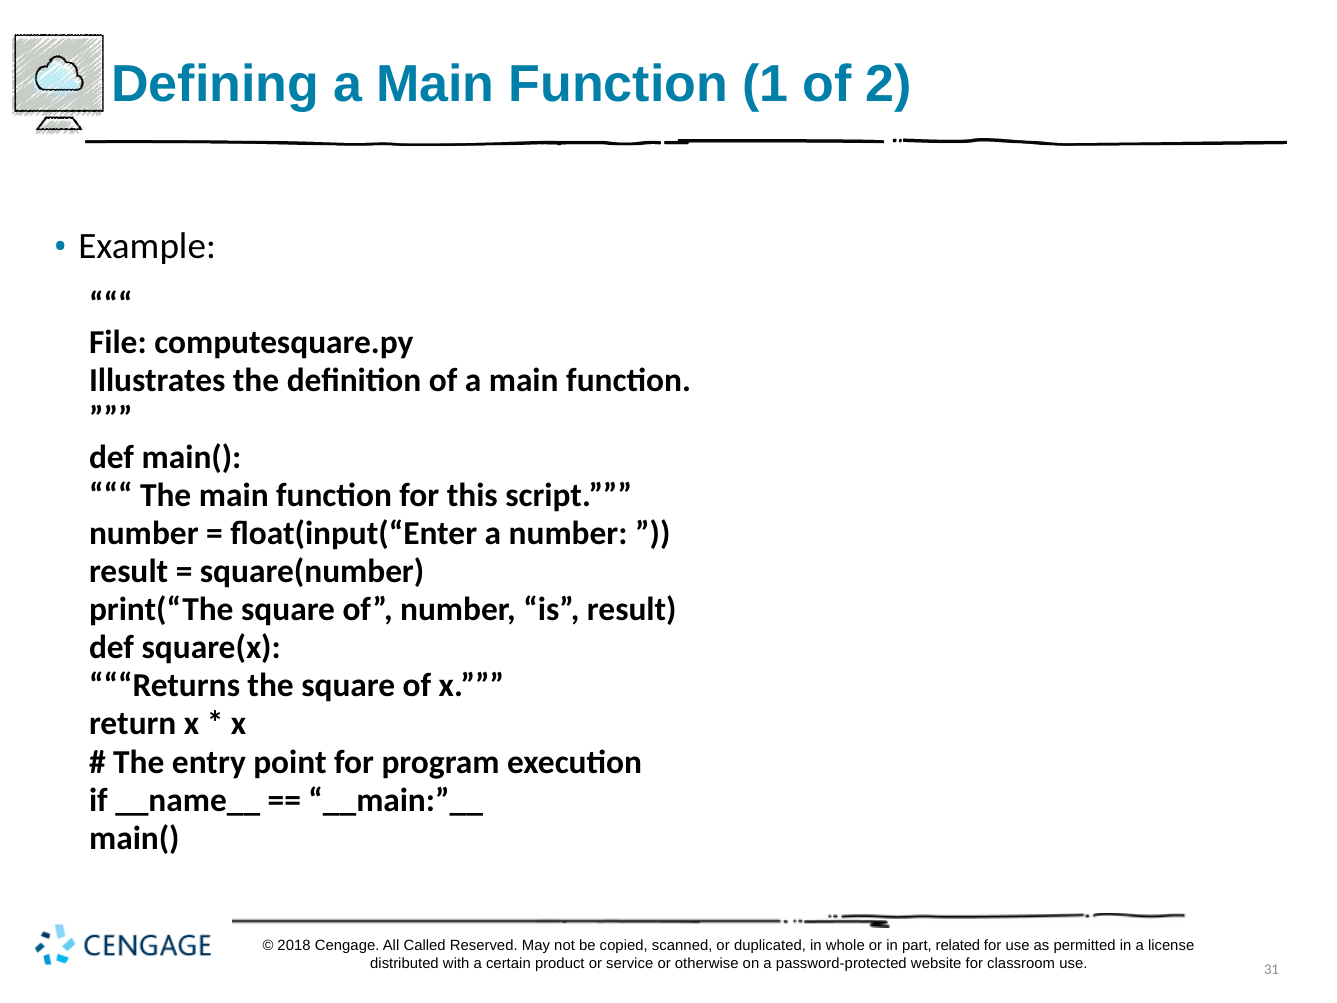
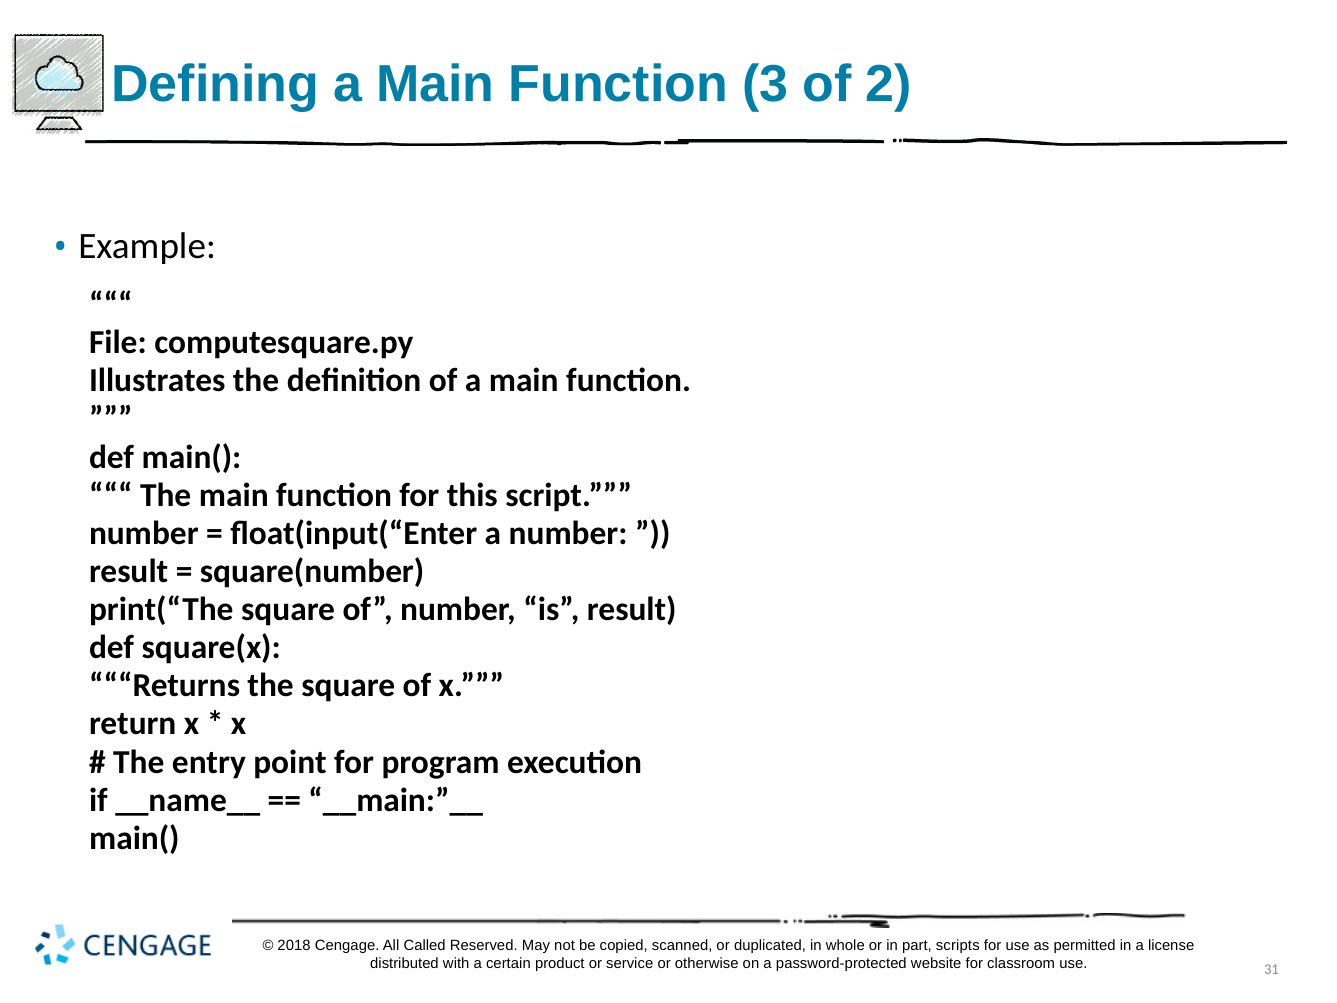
1: 1 -> 3
related: related -> scripts
